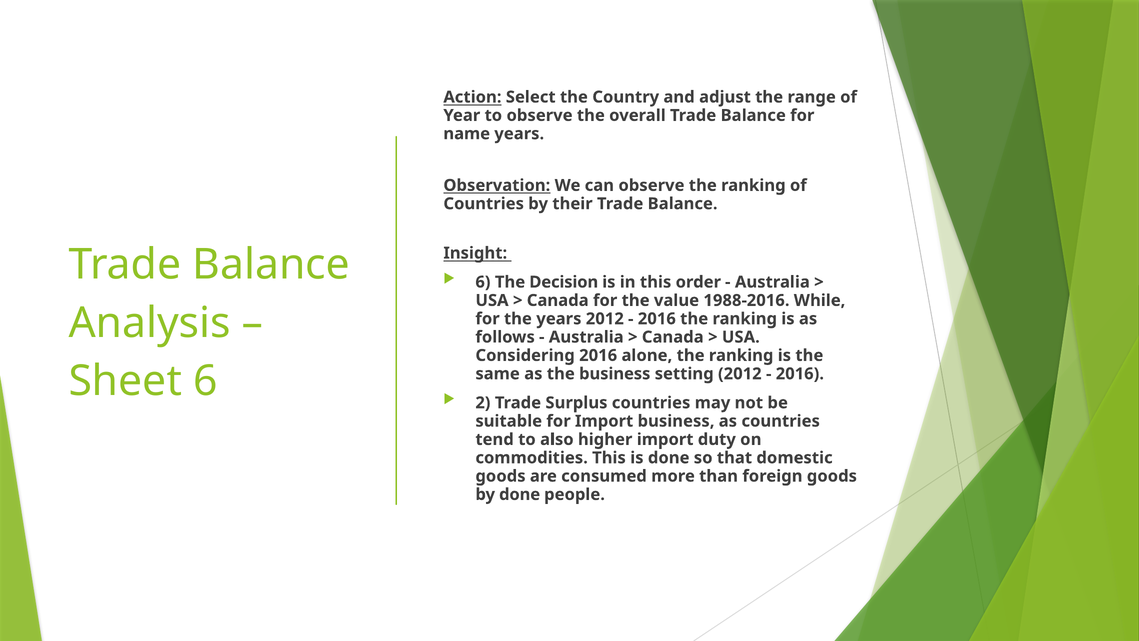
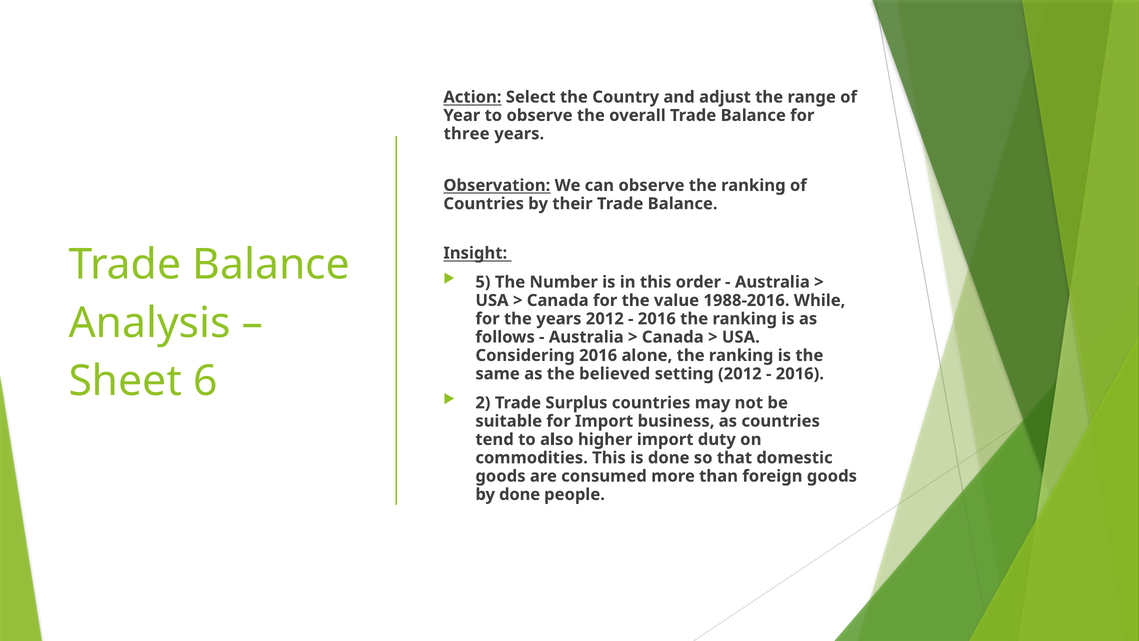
name: name -> three
6 at (483, 282): 6 -> 5
Decision: Decision -> Number
the business: business -> believed
